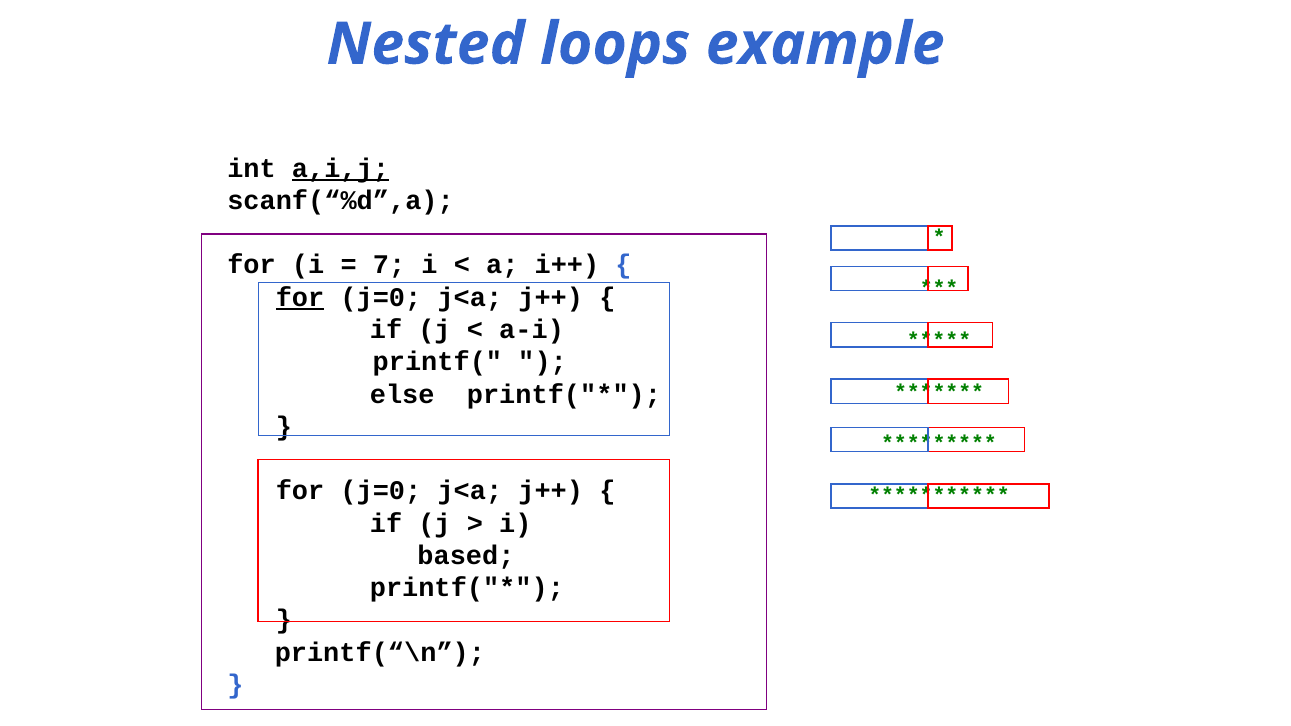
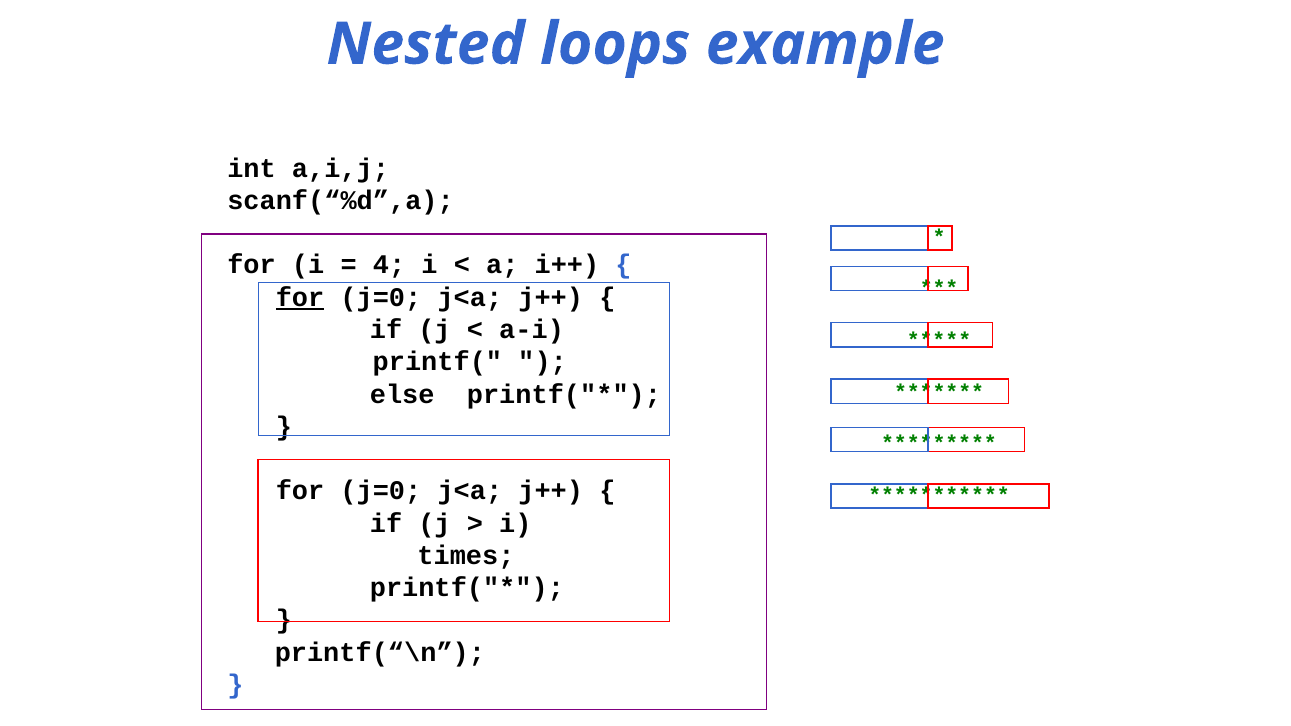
a,i,j underline: present -> none
7: 7 -> 4
based: based -> times
